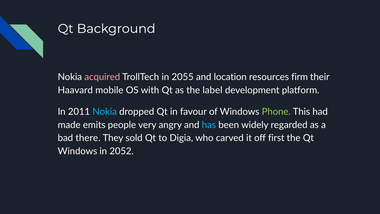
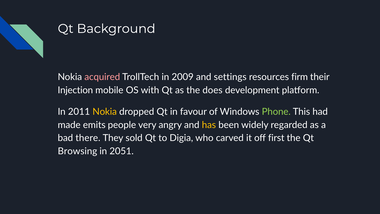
2055: 2055 -> 2009
location: location -> settings
Haavard: Haavard -> Injection
label: label -> does
Nokia at (105, 112) colour: light blue -> yellow
has colour: light blue -> yellow
Windows at (77, 151): Windows -> Browsing
2052: 2052 -> 2051
